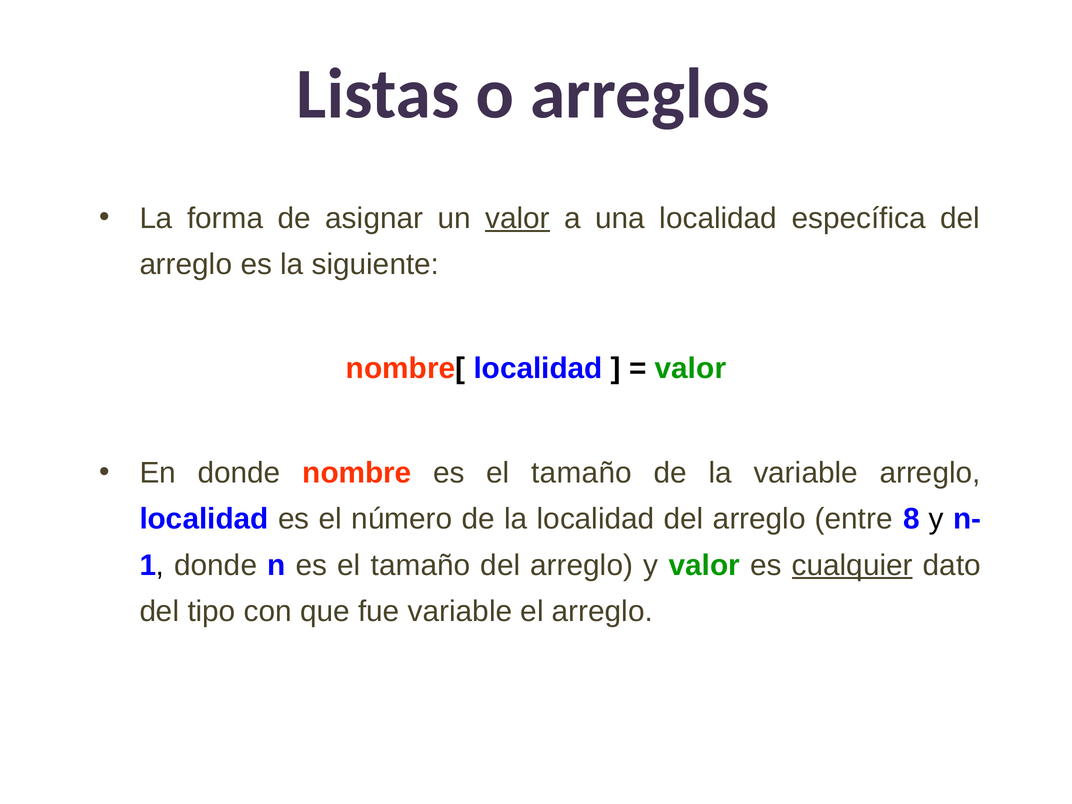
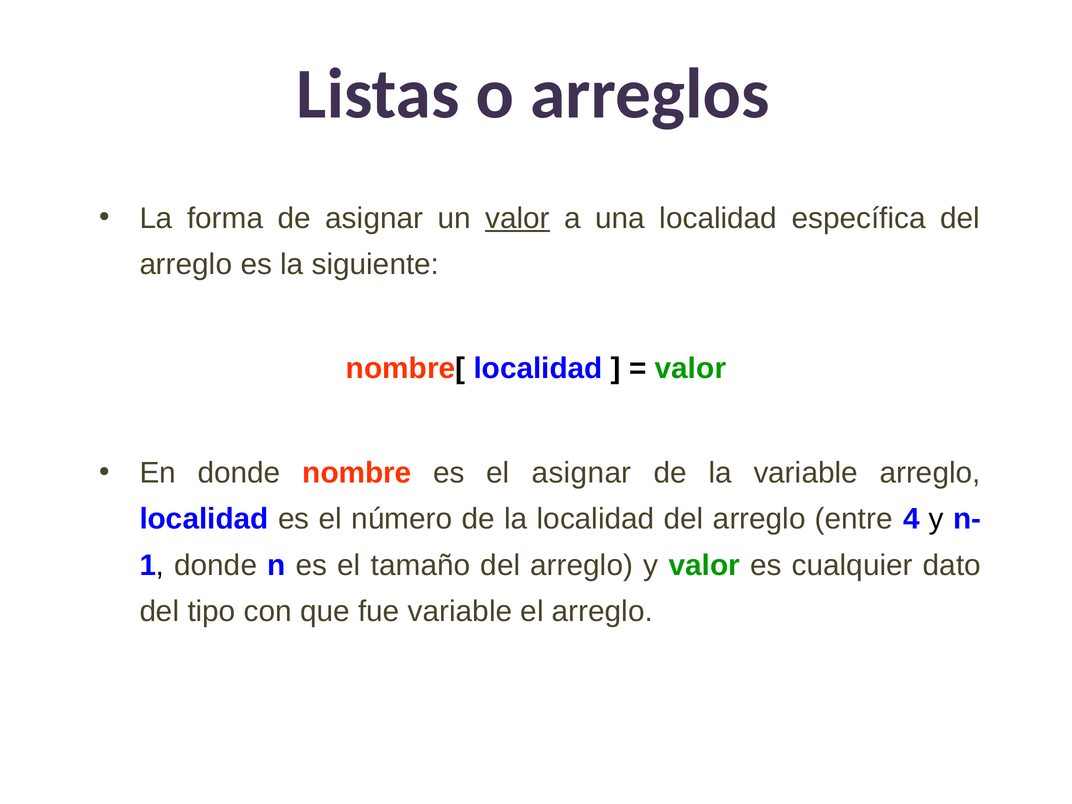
nombre es el tamaño: tamaño -> asignar
8: 8 -> 4
cualquier underline: present -> none
